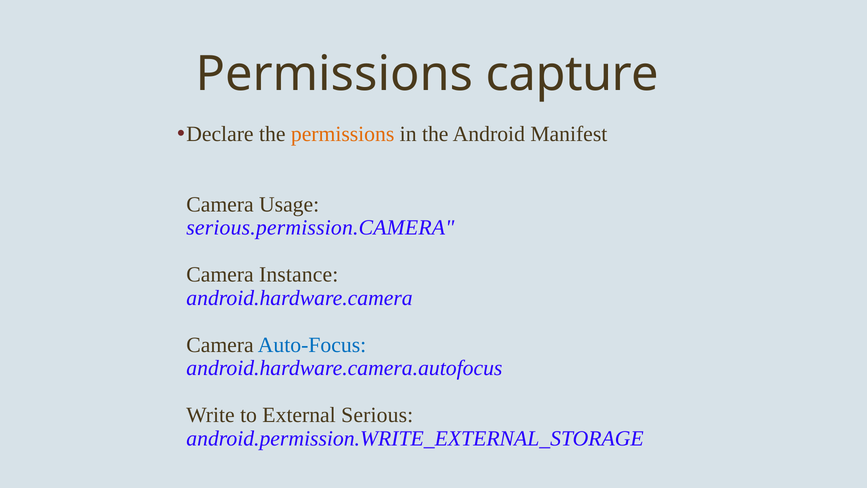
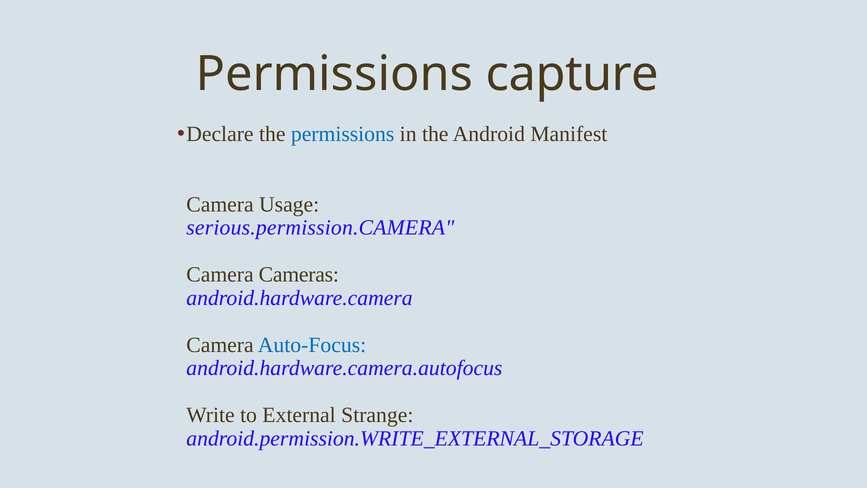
permissions at (343, 134) colour: orange -> blue
Instance: Instance -> Cameras
Serious: Serious -> Strange
